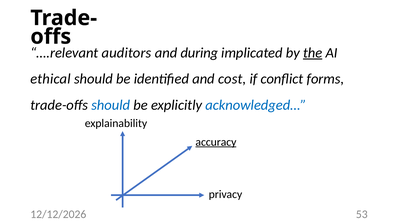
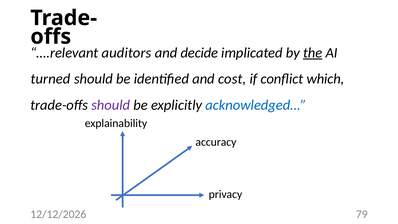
during: during -> decide
ethical: ethical -> turned
forms: forms -> which
should at (111, 105) colour: blue -> purple
accuracy underline: present -> none
53: 53 -> 79
